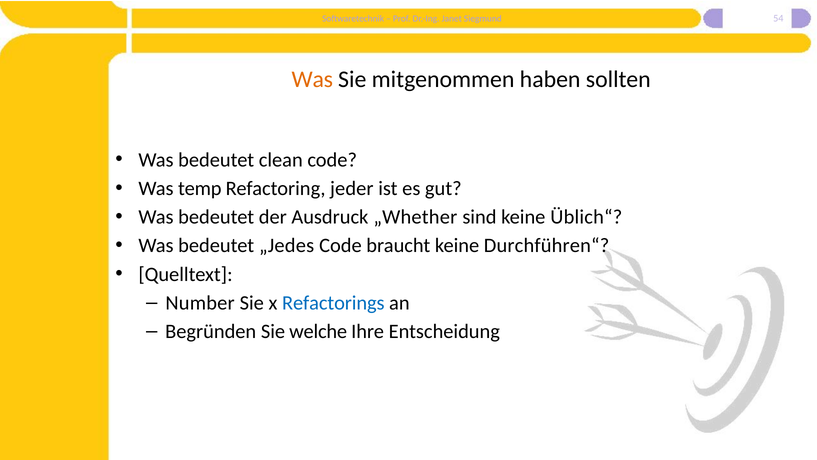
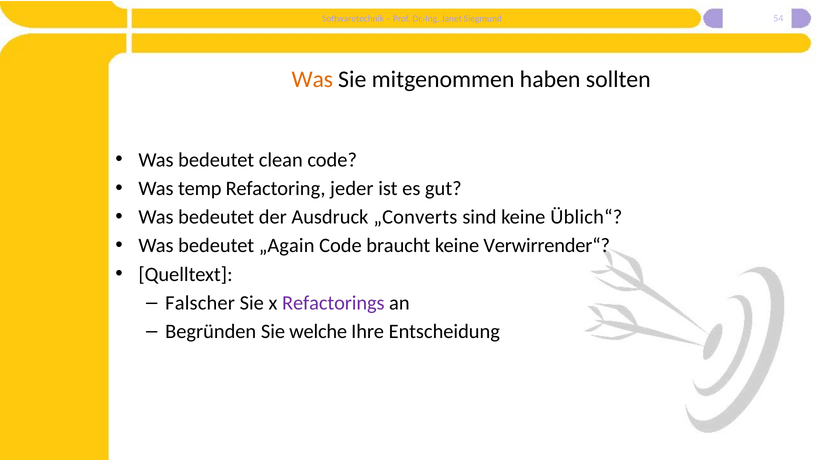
„Whether: „Whether -> „Converts
„Jedes: „Jedes -> „Again
Durchführen“: Durchführen“ -> Verwirrender“
Number: Number -> Falscher
Refactorings colour: blue -> purple
